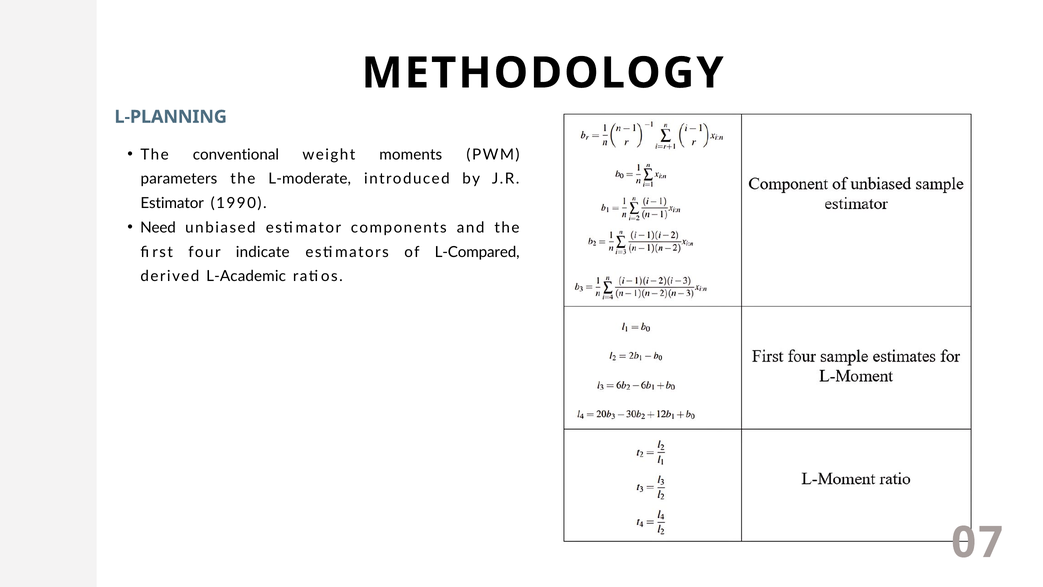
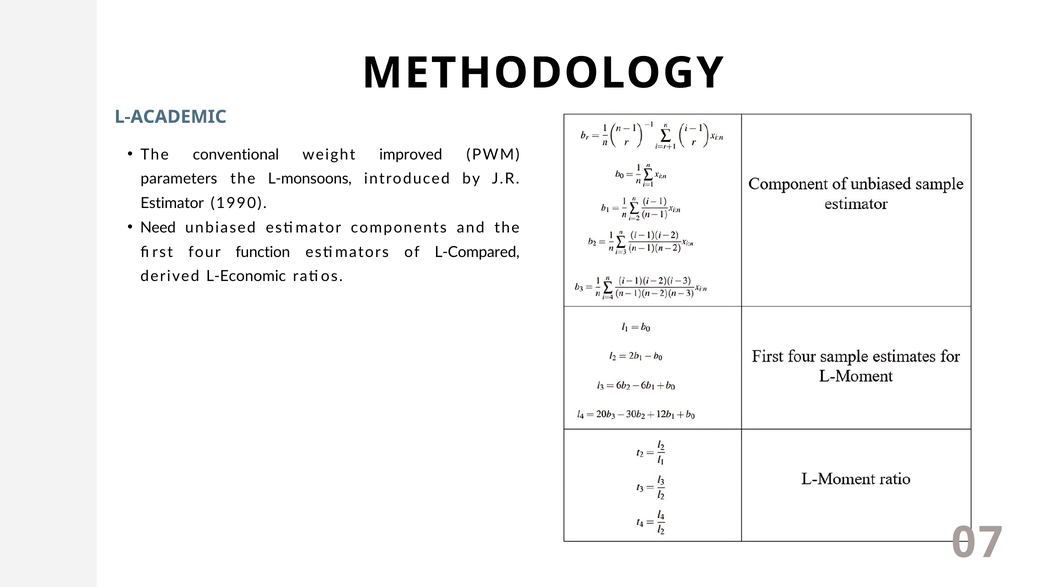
L-PLANNING: L-PLANNING -> L-ACADEMIC
moments: moments -> improved
L-moderate: L-moderate -> L-monsoons
indicate: indicate -> function
L-Academic: L-Academic -> L-Economic
